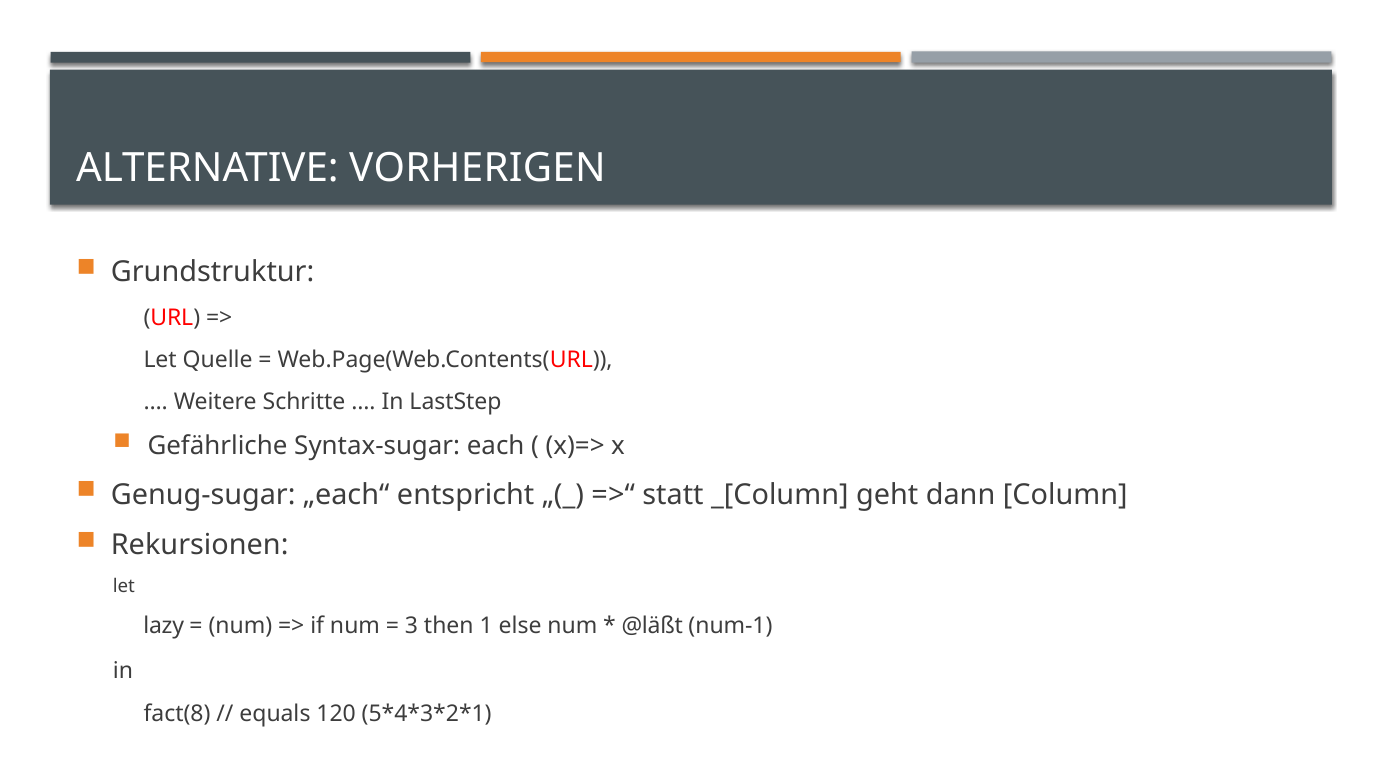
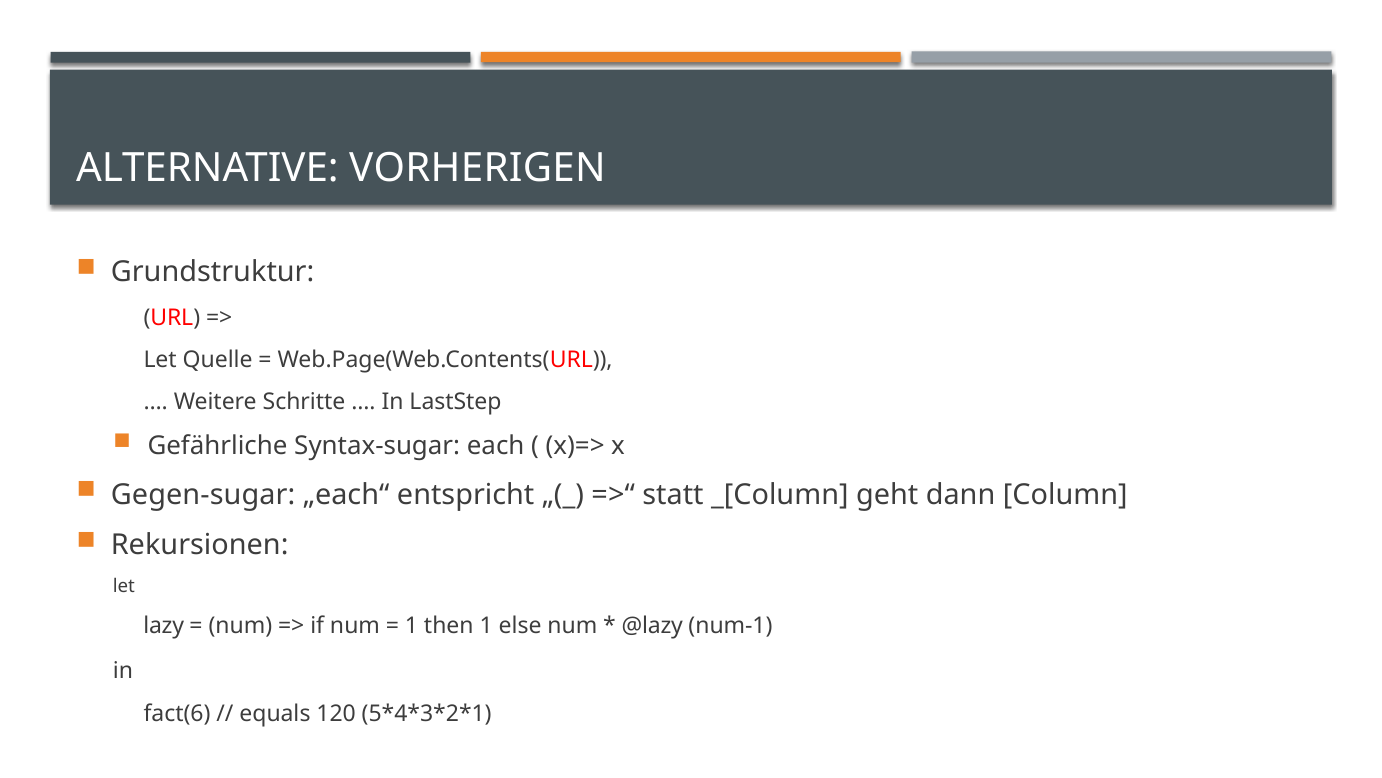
Genug-sugar: Genug-sugar -> Gegen-sugar
3 at (411, 625): 3 -> 1
@läßt: @läßt -> @lazy
fact(8: fact(8 -> fact(6
